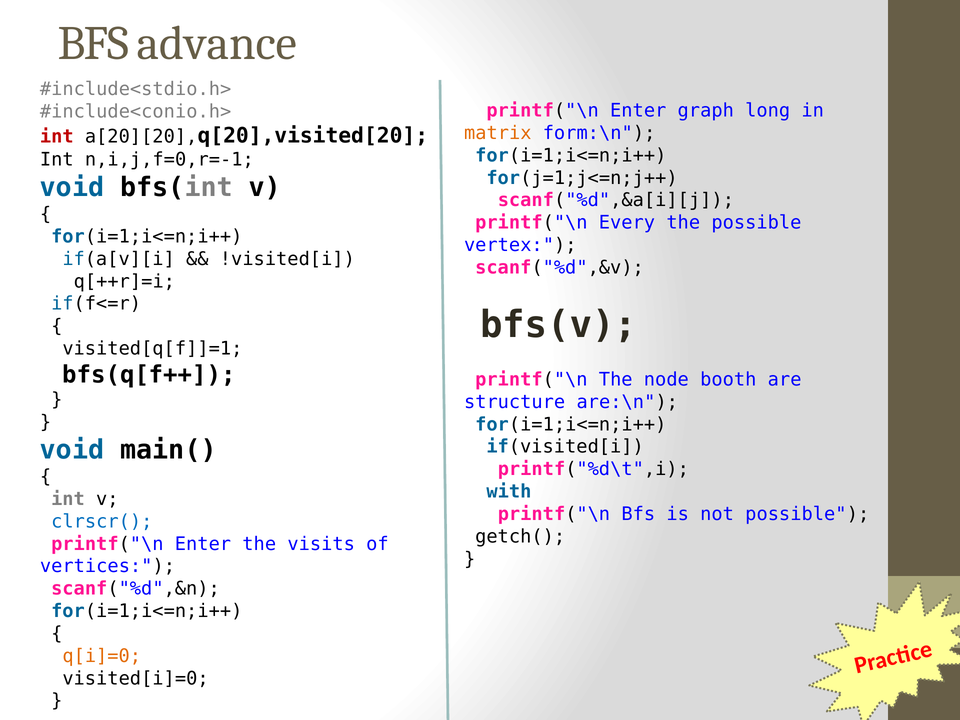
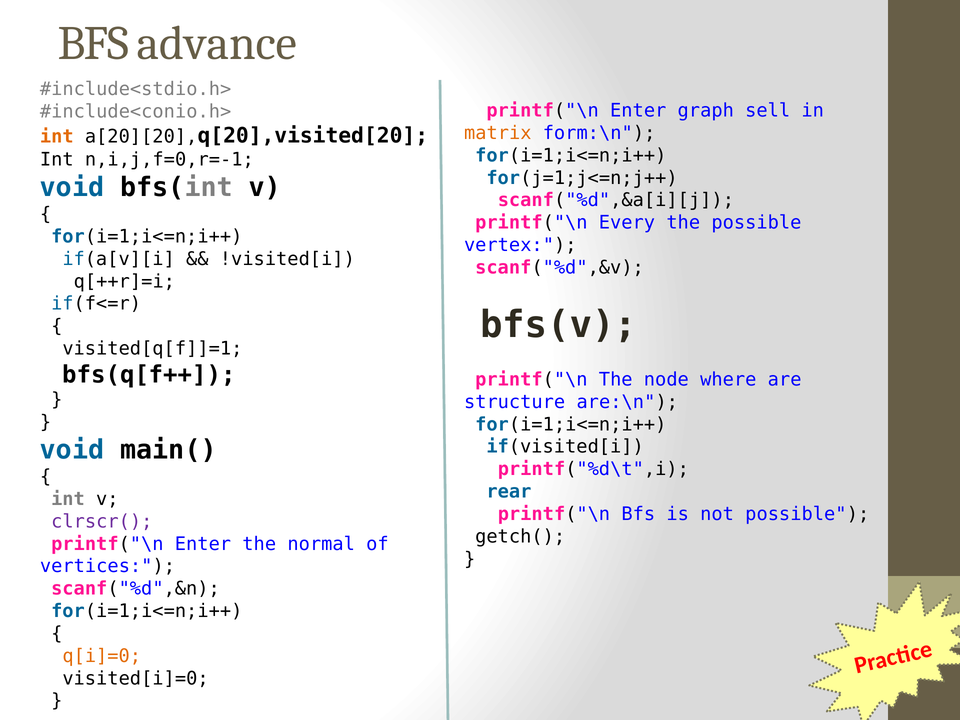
long: long -> sell
int at (57, 137) colour: red -> orange
booth: booth -> where
with: with -> rear
clrscr( colour: blue -> purple
visits: visits -> normal
